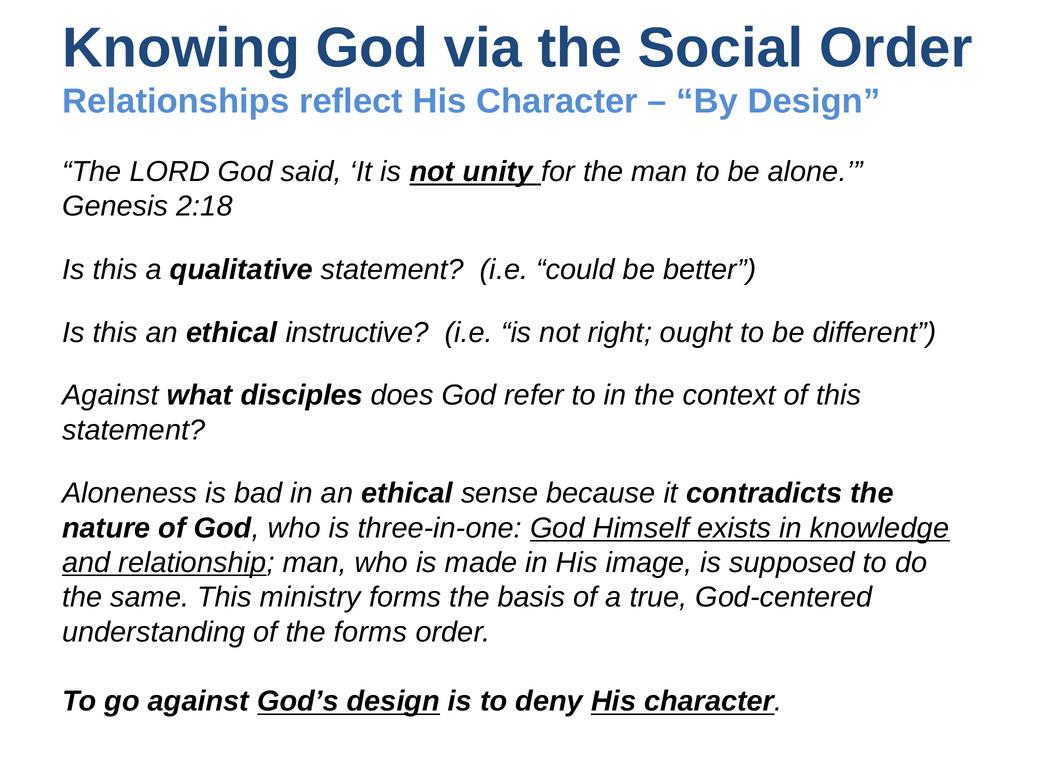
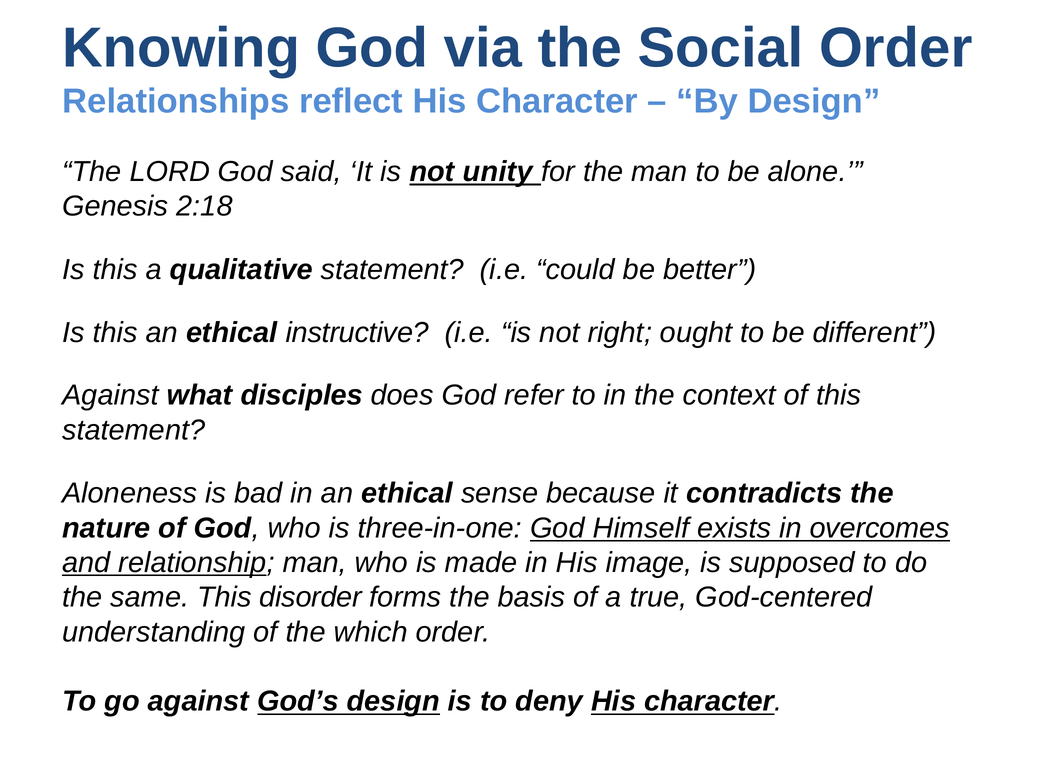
knowledge: knowledge -> overcomes
ministry: ministry -> disorder
the forms: forms -> which
